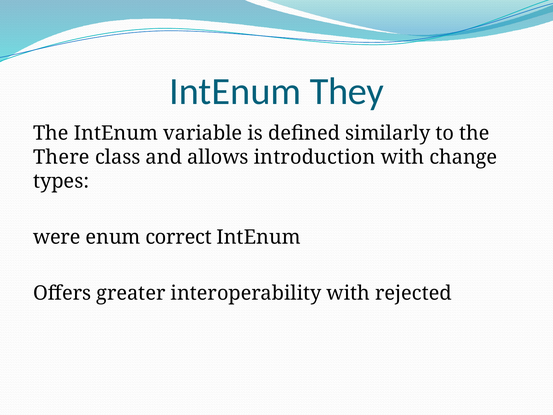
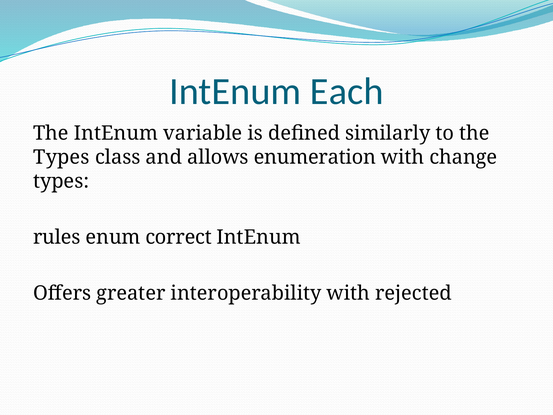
They: They -> Each
There at (61, 157): There -> Types
introduction: introduction -> enumeration
were: were -> rules
